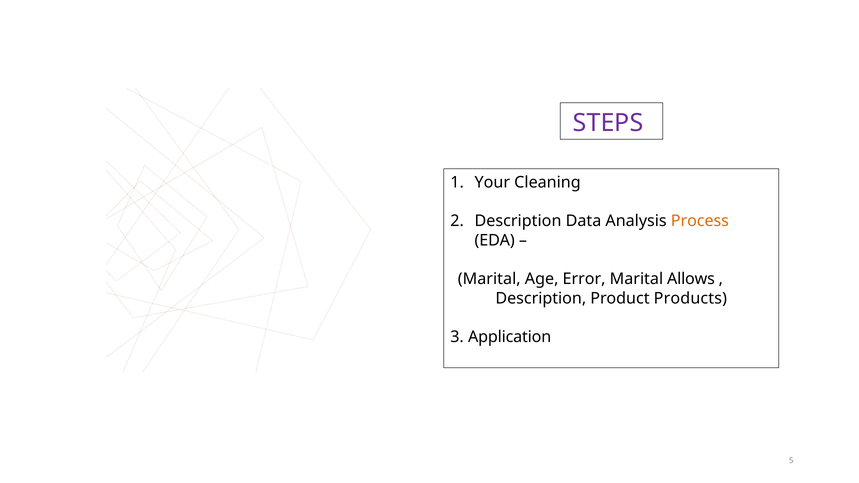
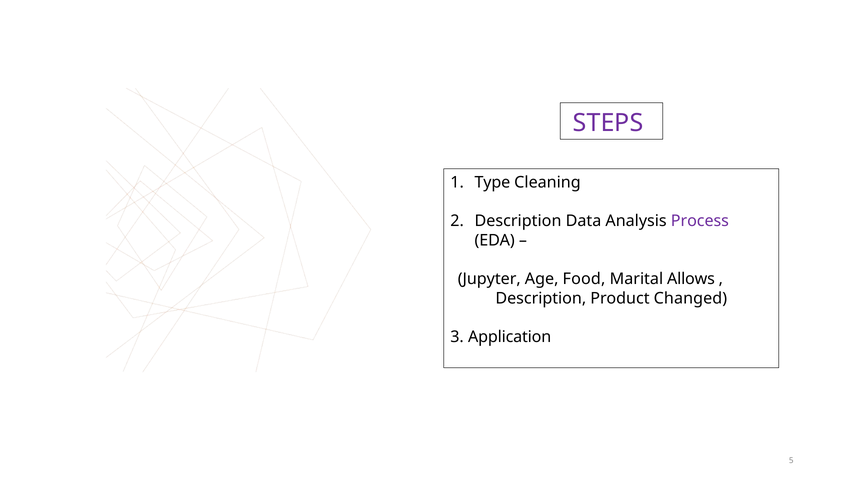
Your: Your -> Type
Process colour: orange -> purple
Marital at (489, 279): Marital -> Jupyter
Error: Error -> Food
Products: Products -> Changed
